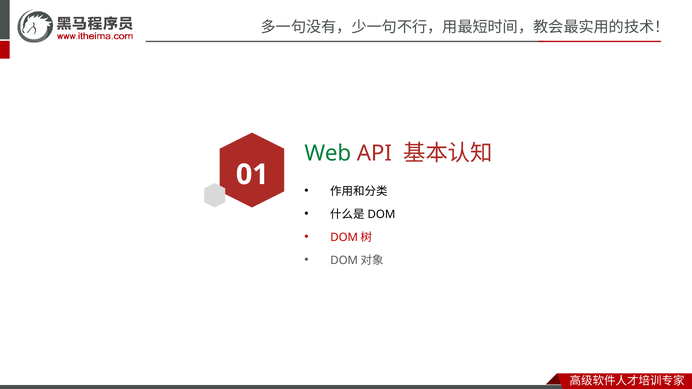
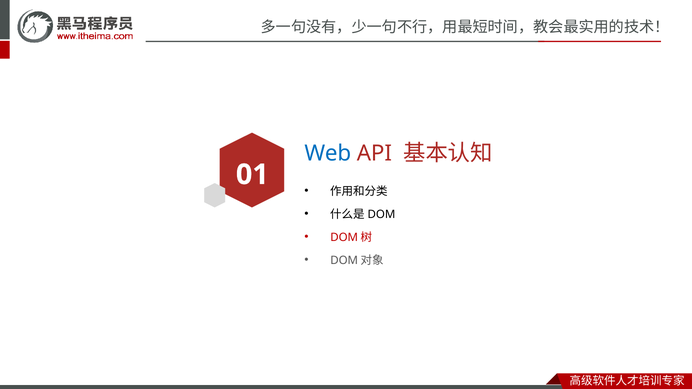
Web colour: green -> blue
